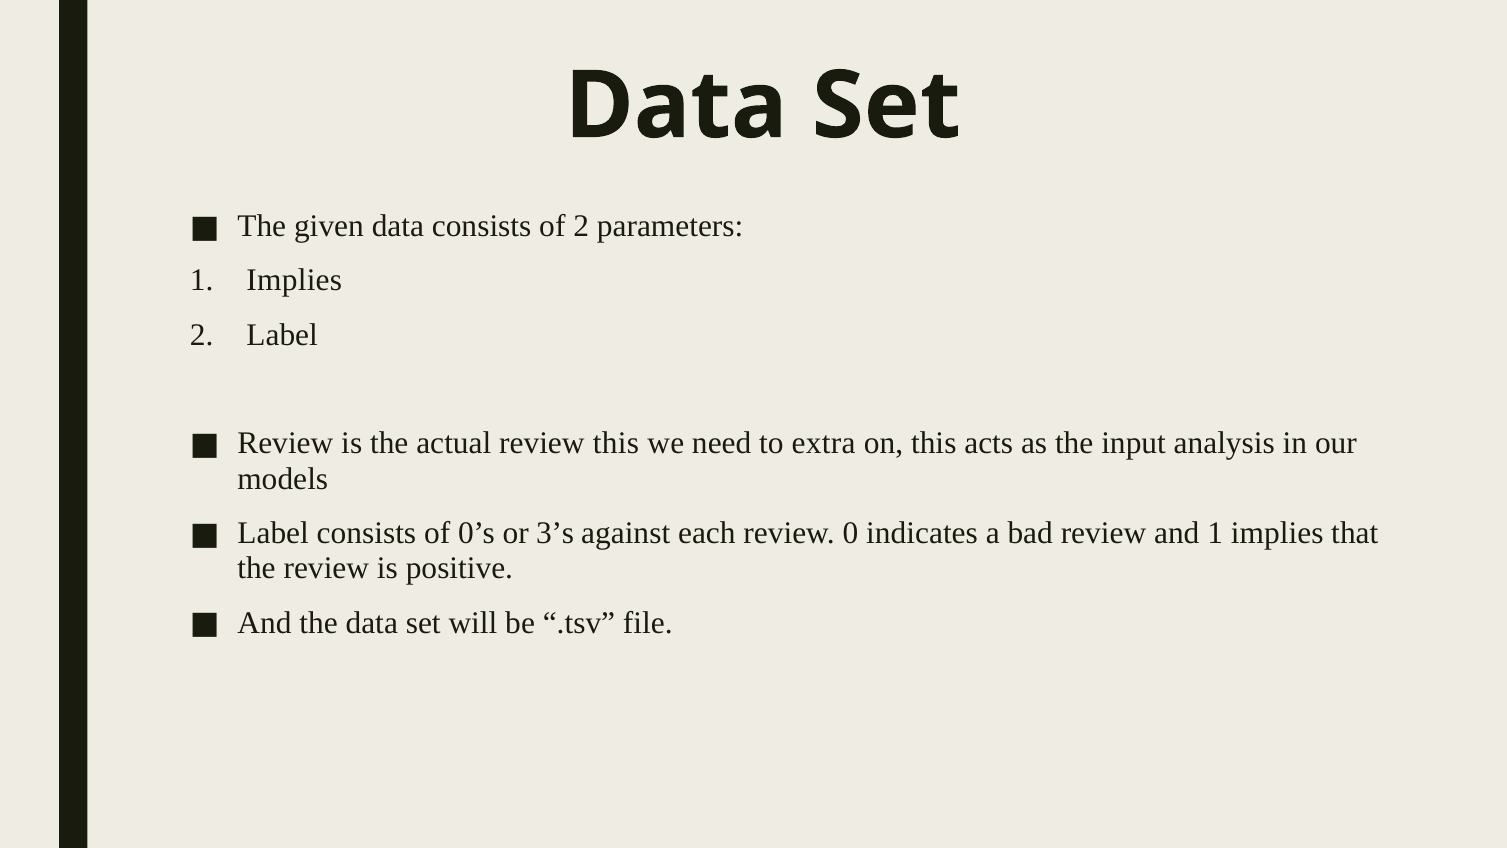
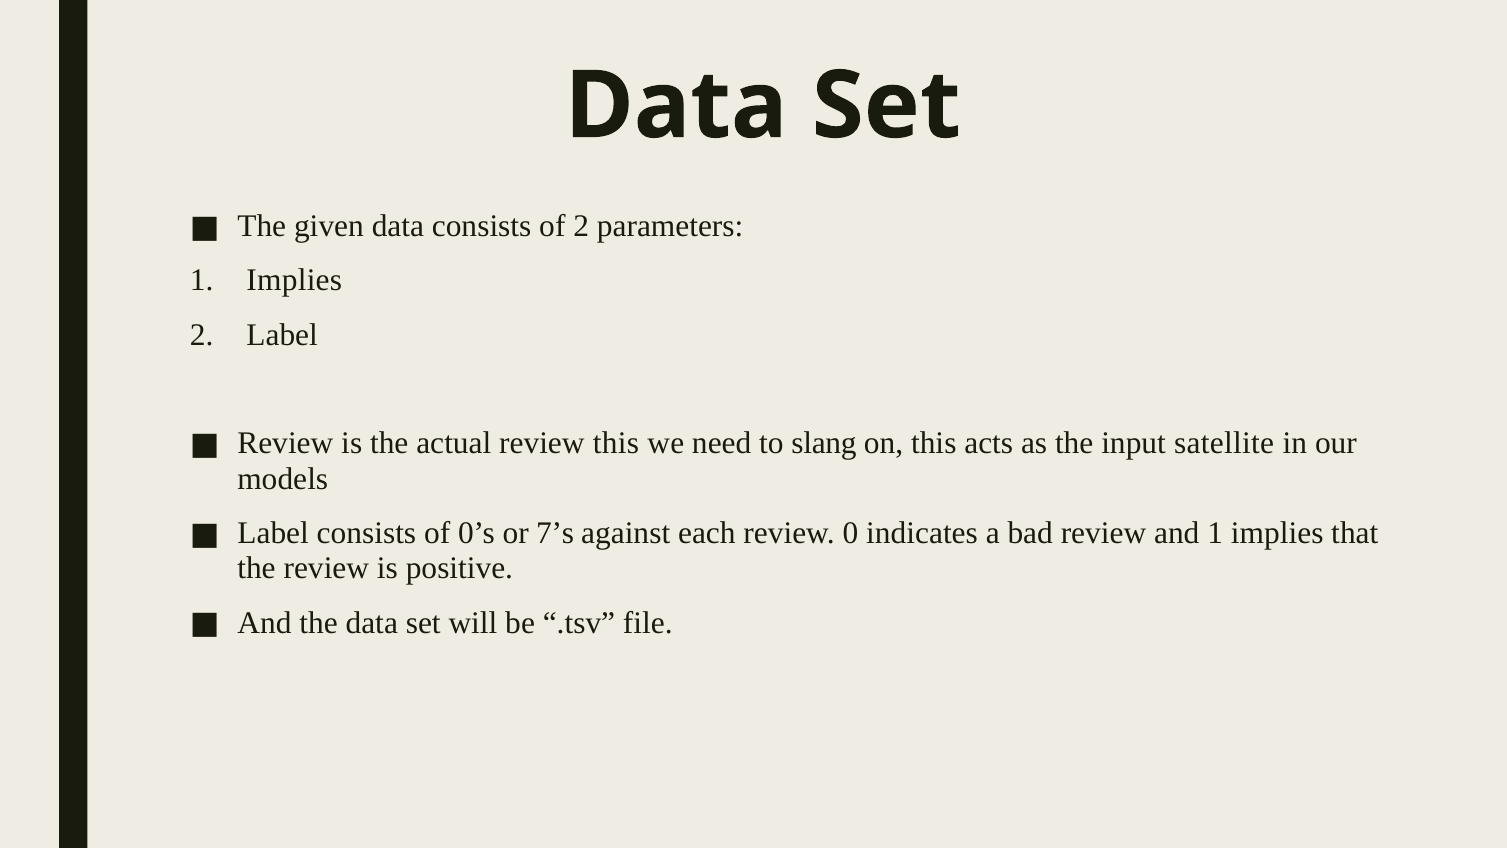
extra: extra -> slang
analysis: analysis -> satellite
3’s: 3’s -> 7’s
